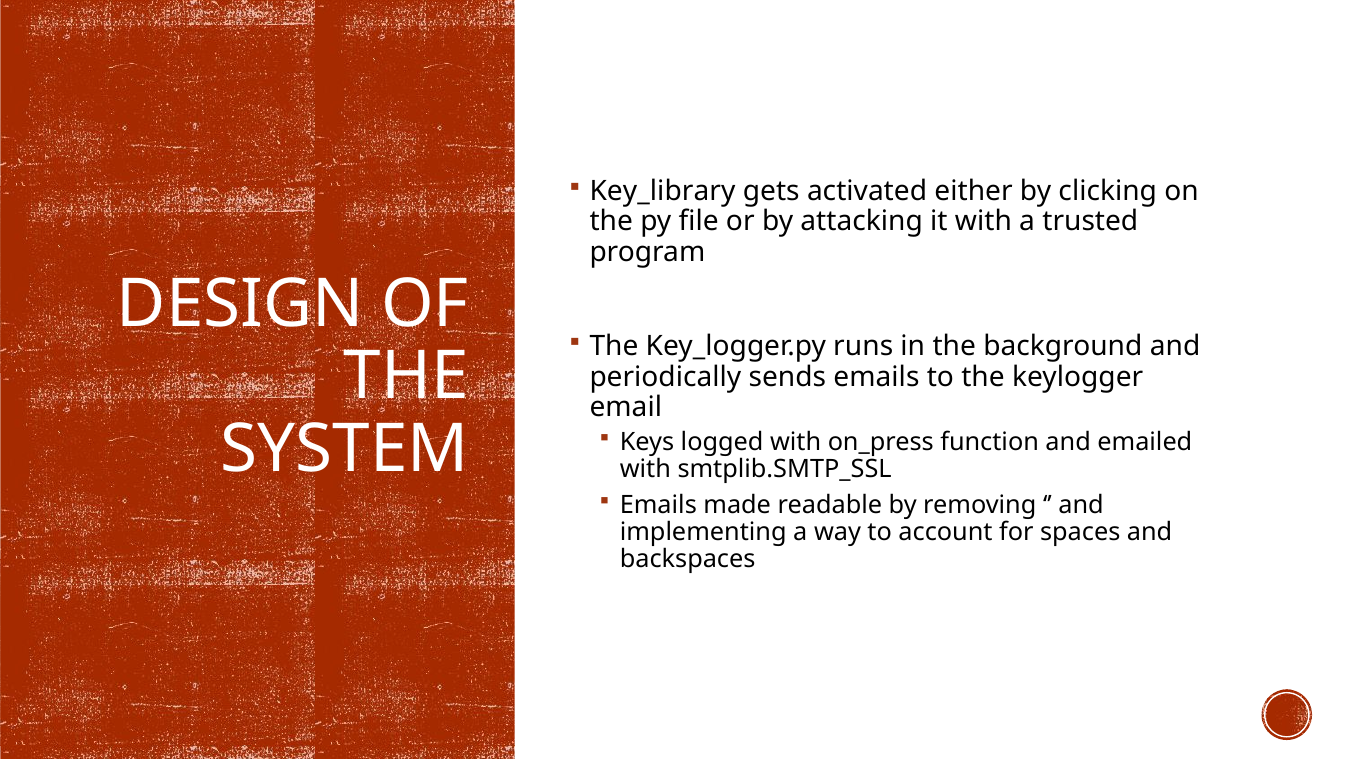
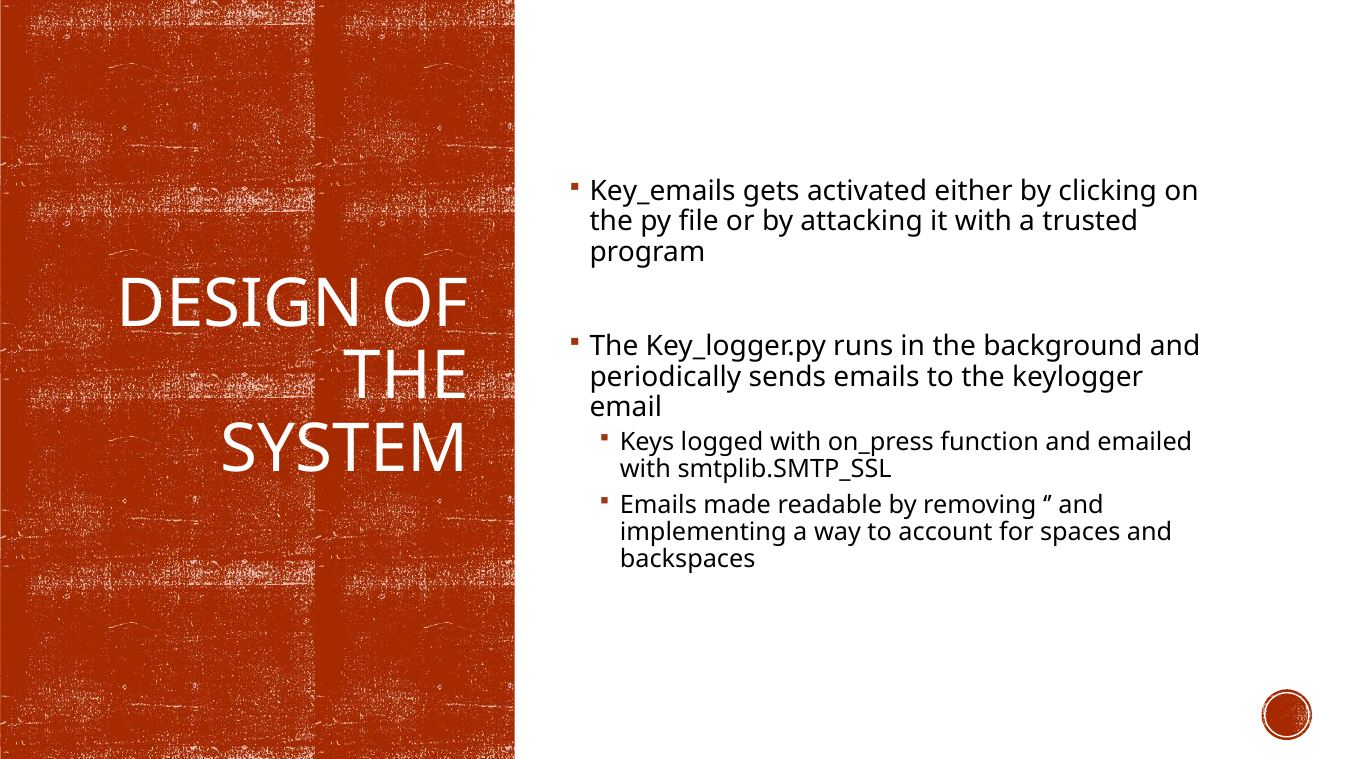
Key_library: Key_library -> Key_emails
